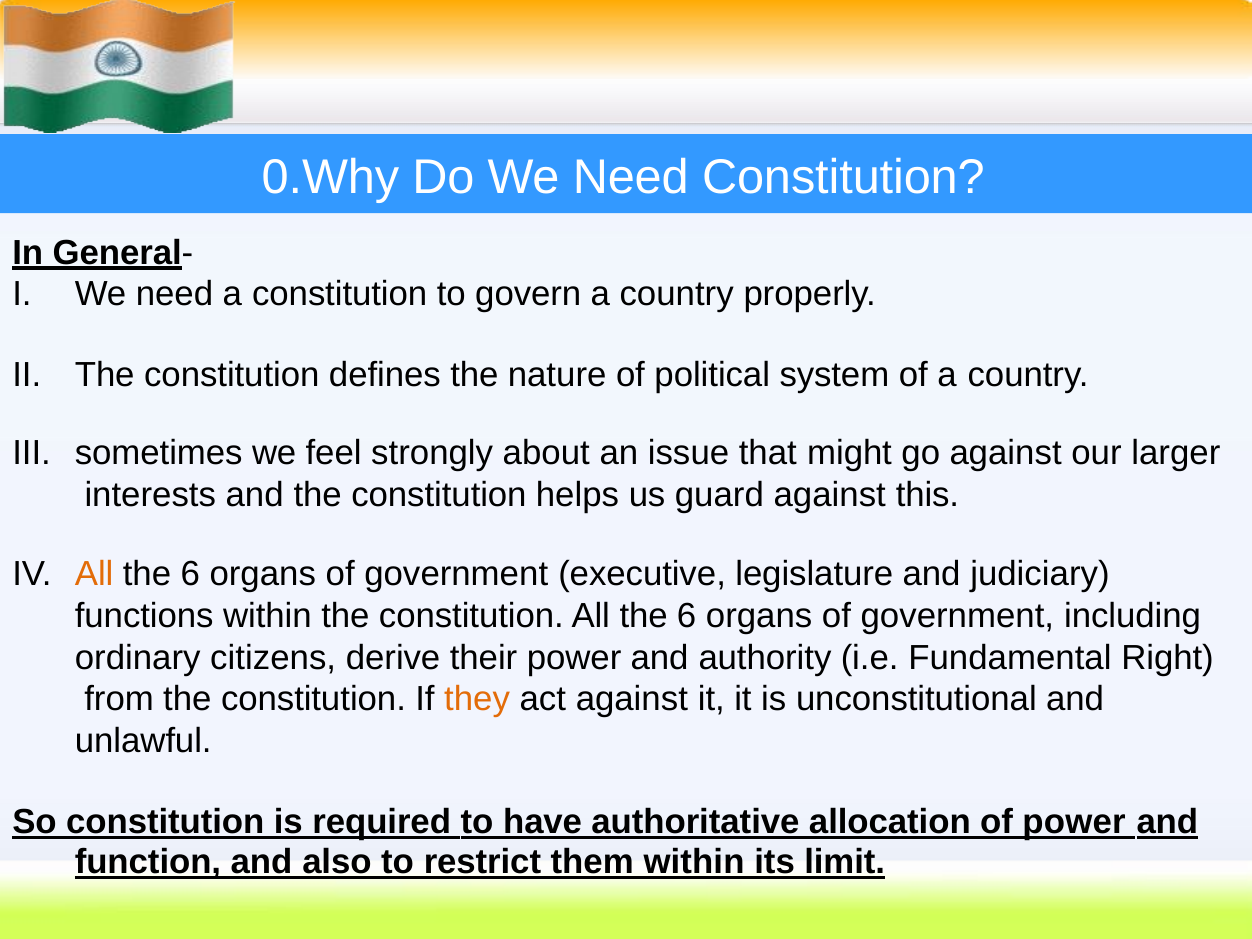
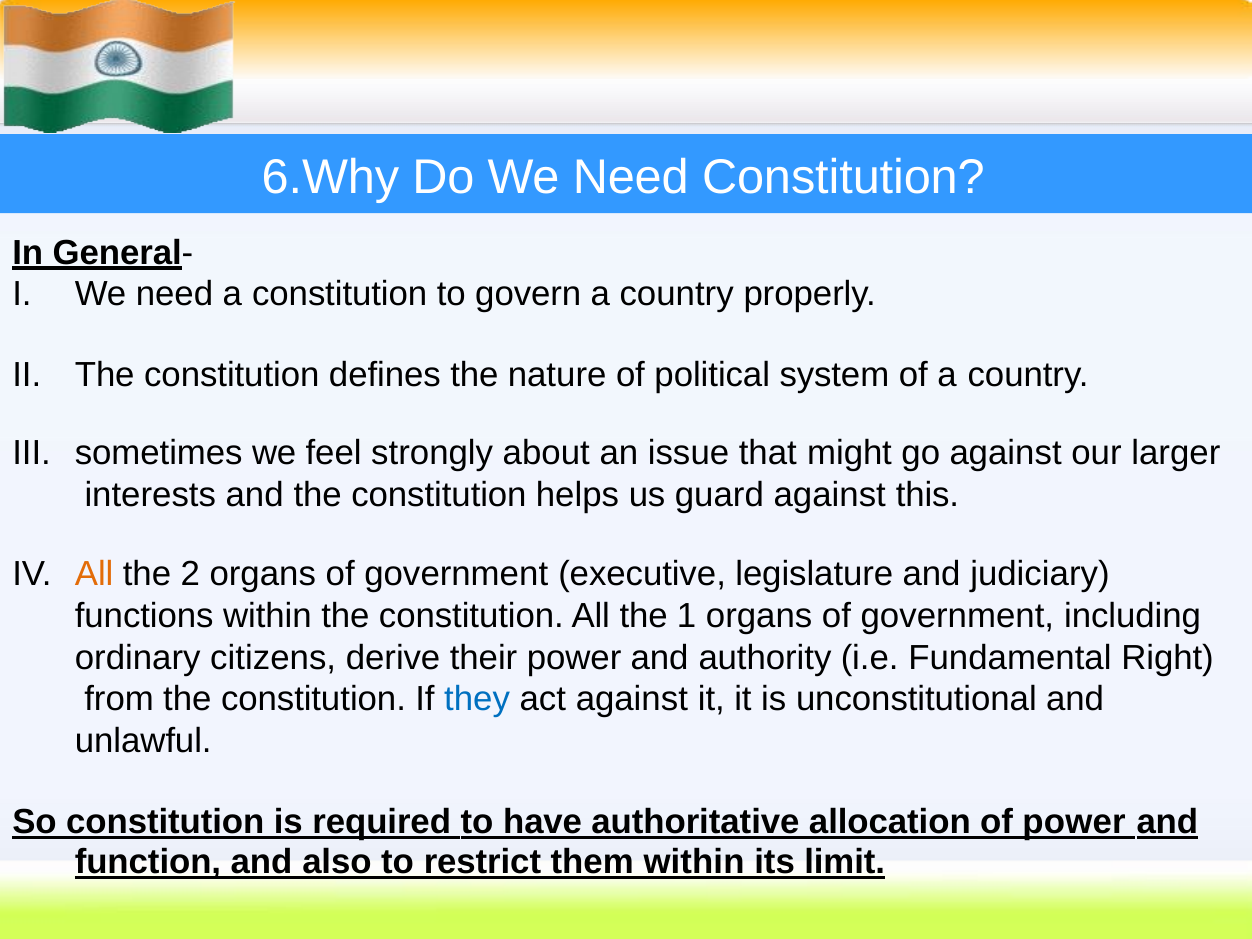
0.Why: 0.Why -> 6.Why
6 at (190, 574): 6 -> 2
constitution All the 6: 6 -> 1
they colour: orange -> blue
